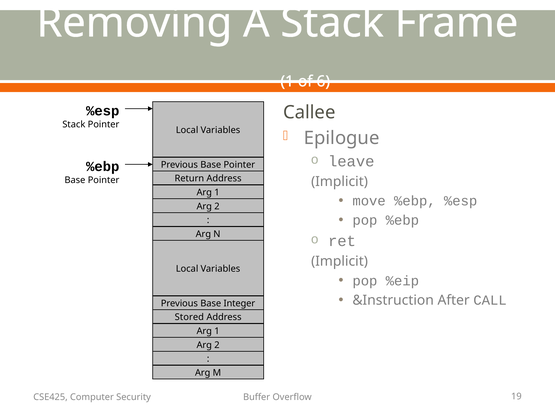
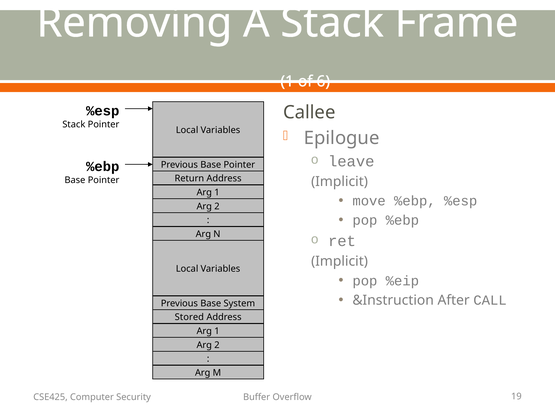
Integer: Integer -> System
